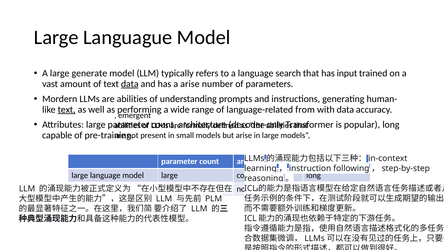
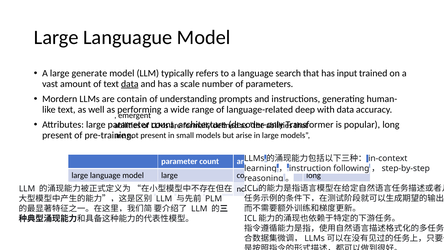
a arise: arise -> scale
are abilities: abilities -> contain
text at (67, 109) underline: present -> none
from: from -> deep
capable at (57, 135): capable -> present
